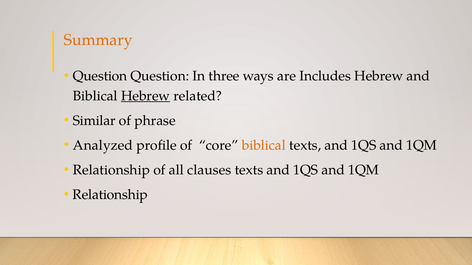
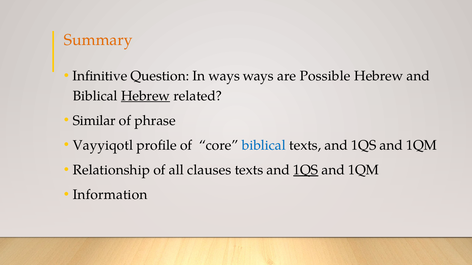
Question at (100, 76): Question -> Infinitive
In three: three -> ways
Includes: Includes -> Possible
Analyzed: Analyzed -> Vayyiqotl
biblical at (264, 145) colour: orange -> blue
1QS at (306, 170) underline: none -> present
Relationship at (110, 195): Relationship -> Information
